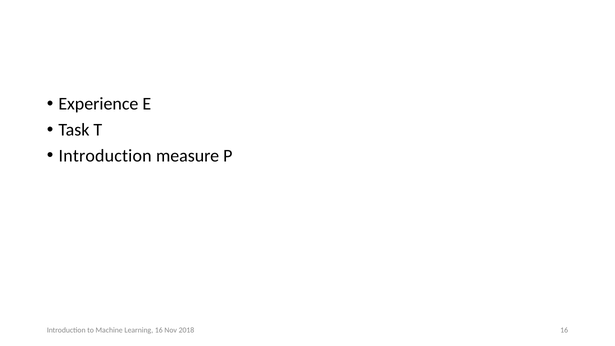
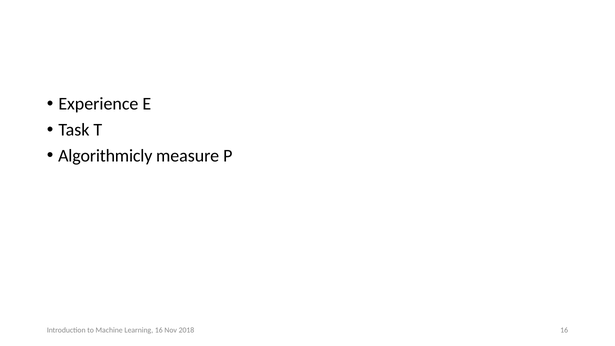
Introduction at (105, 156): Introduction -> Algorithmicly
